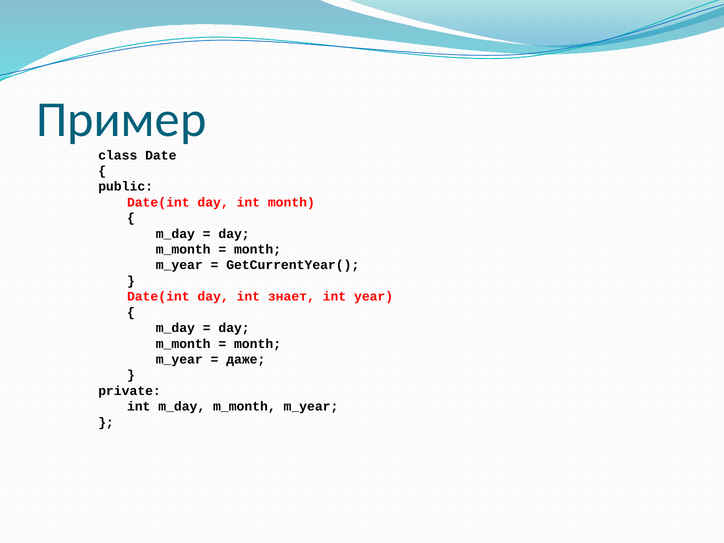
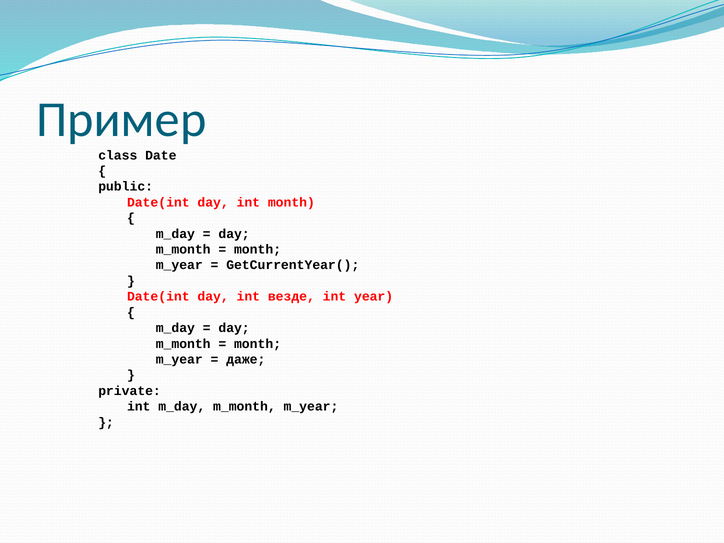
знает: знает -> везде
